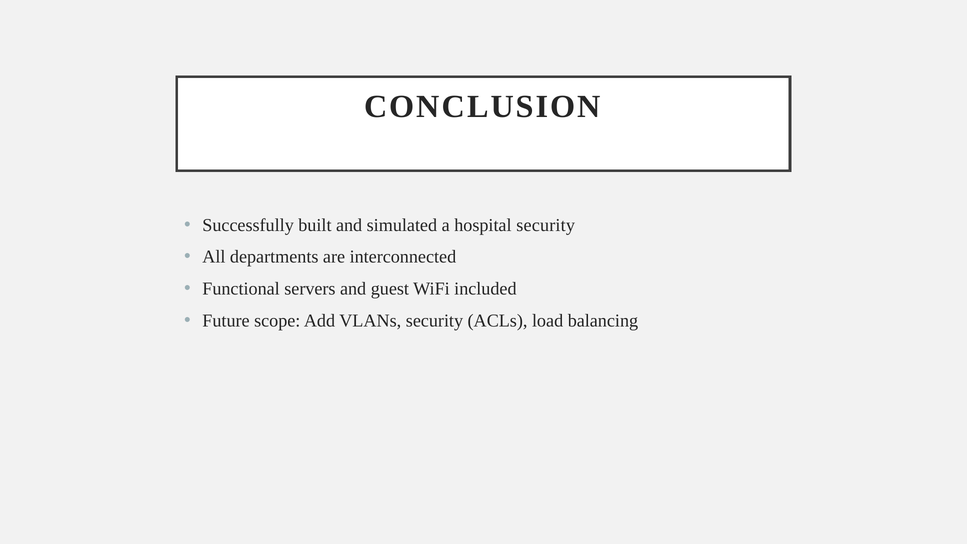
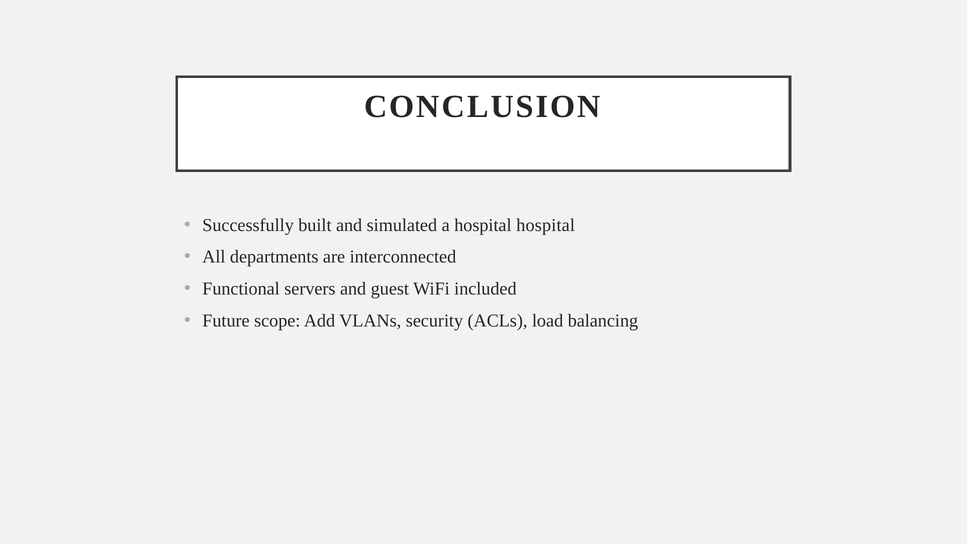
hospital security: security -> hospital
